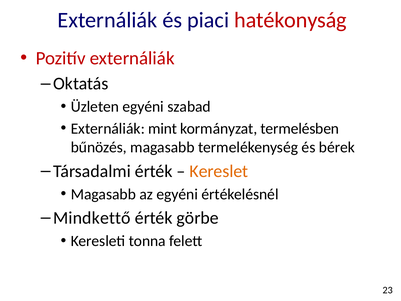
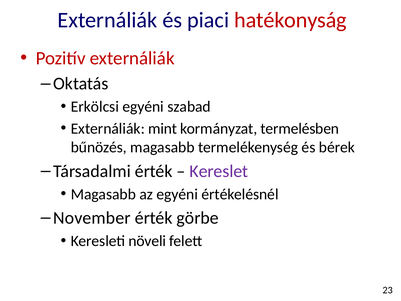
Üzleten: Üzleten -> Erkölcsi
Kereslet colour: orange -> purple
Mindkettő: Mindkettő -> November
tonna: tonna -> növeli
